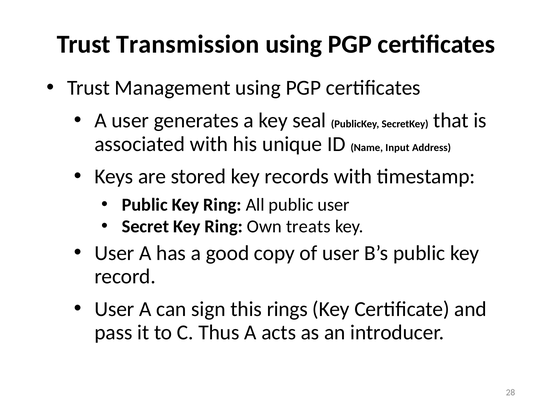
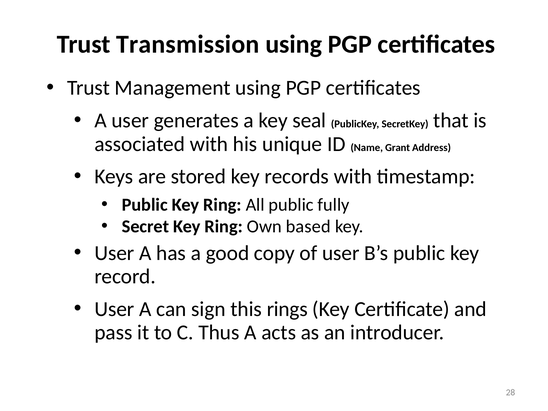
Input: Input -> Grant
public user: user -> fully
treats: treats -> based
